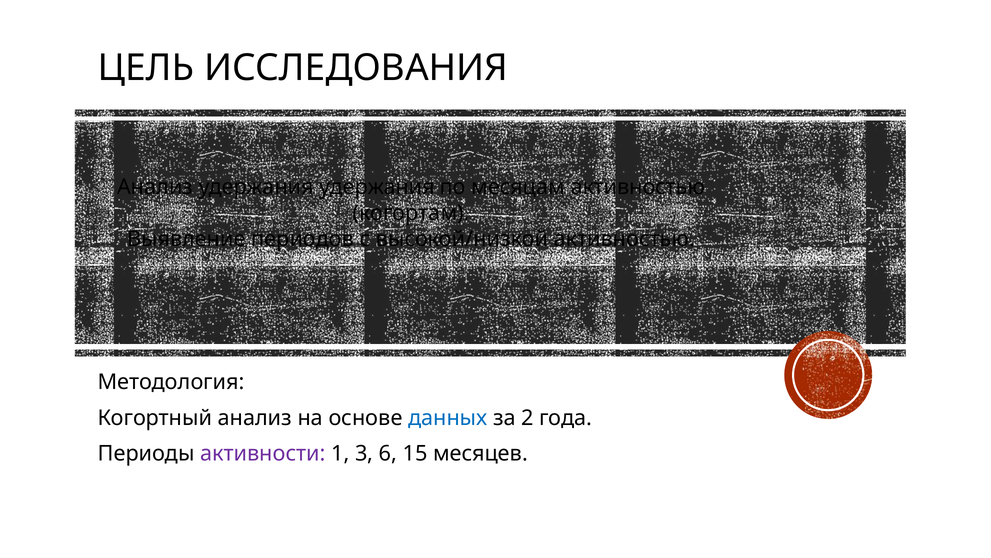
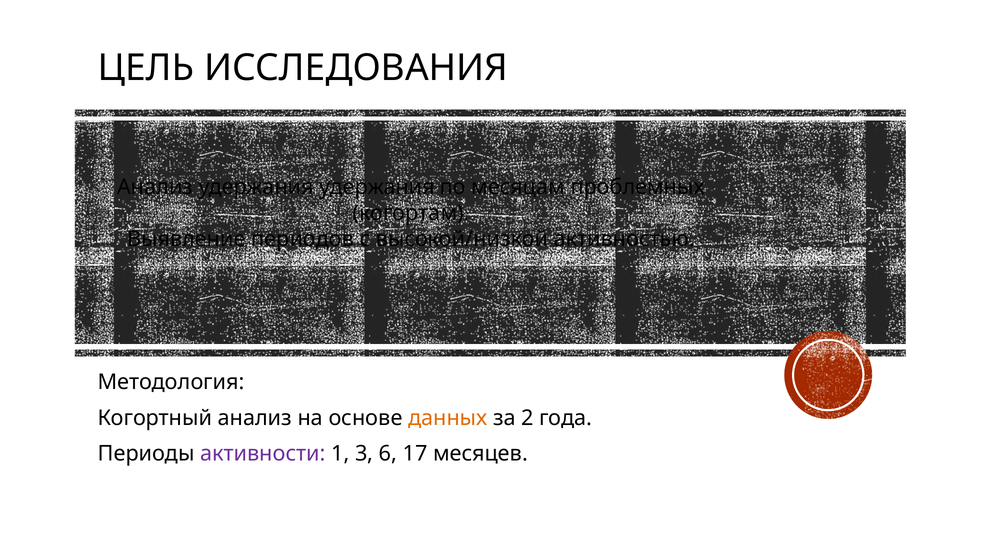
месяцам активностью: активностью -> проблемных
данных colour: blue -> orange
15: 15 -> 17
